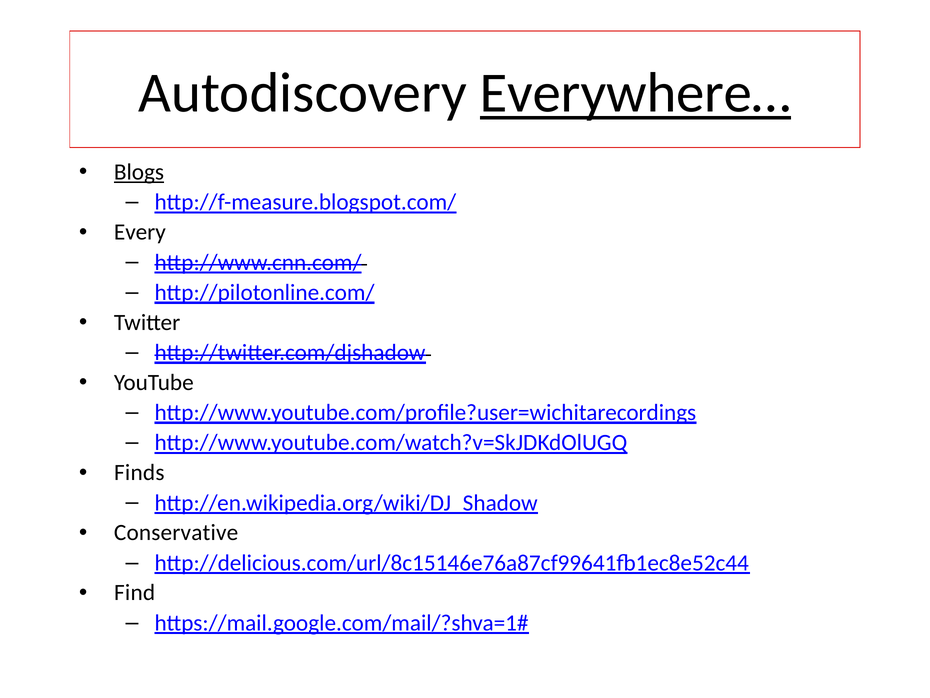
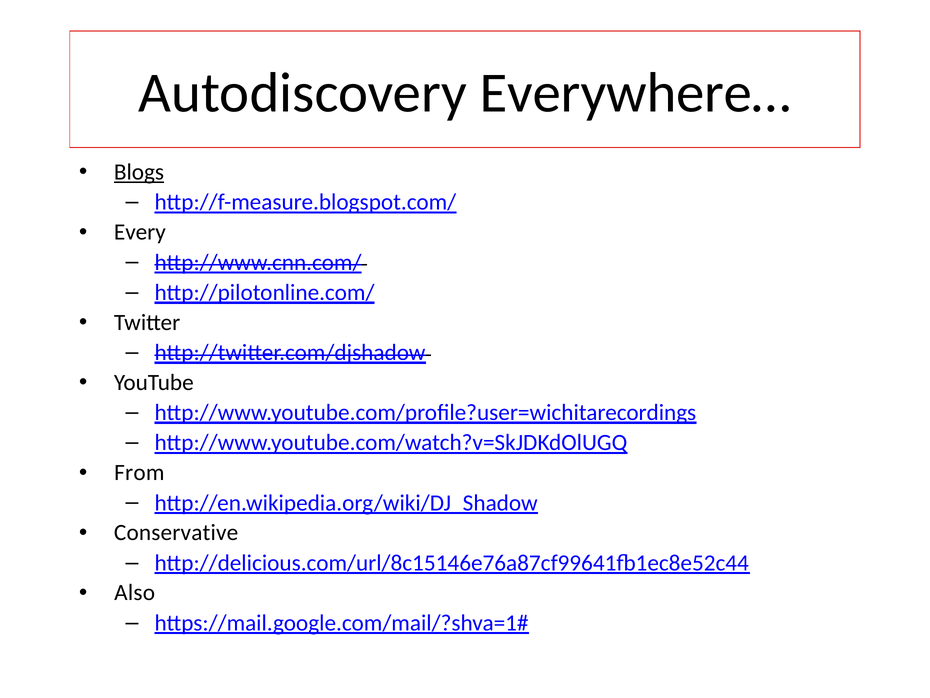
Everywhere… underline: present -> none
Finds: Finds -> From
Find: Find -> Also
